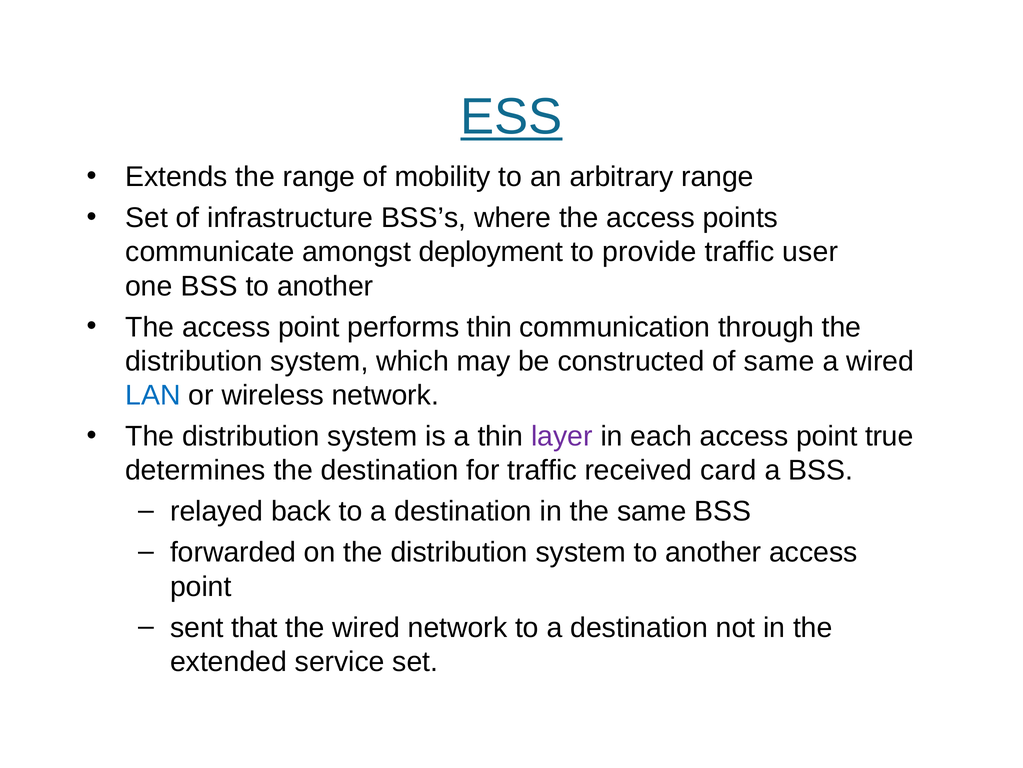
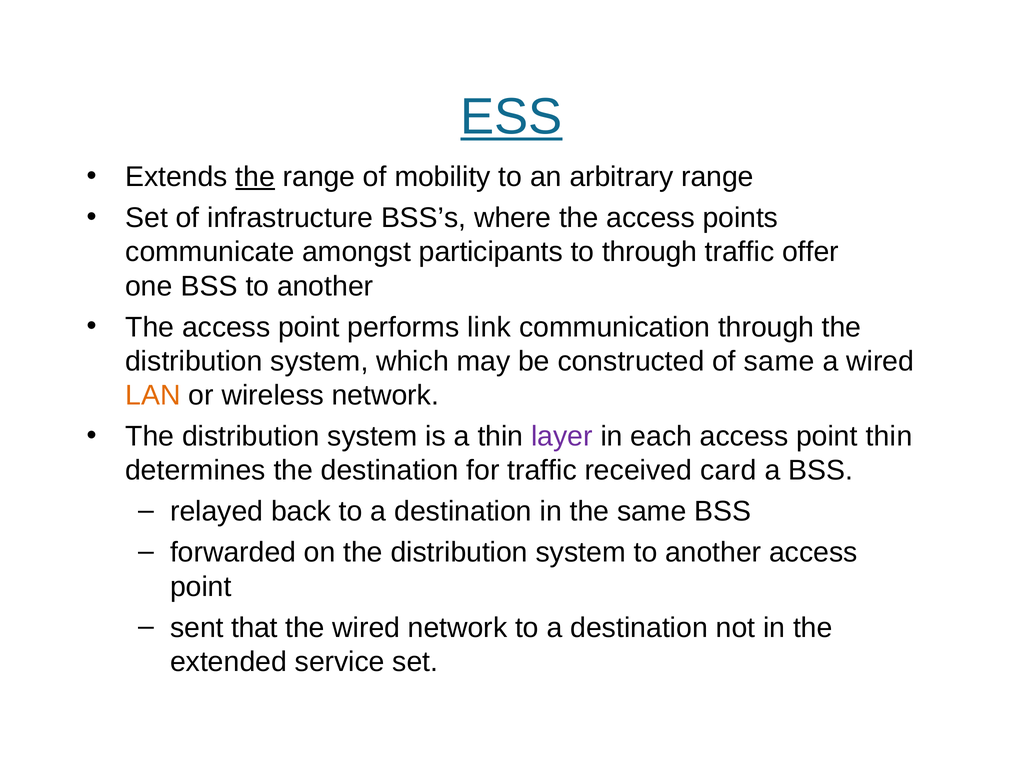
the at (255, 177) underline: none -> present
deployment: deployment -> participants
to provide: provide -> through
user: user -> offer
performs thin: thin -> link
LAN colour: blue -> orange
point true: true -> thin
